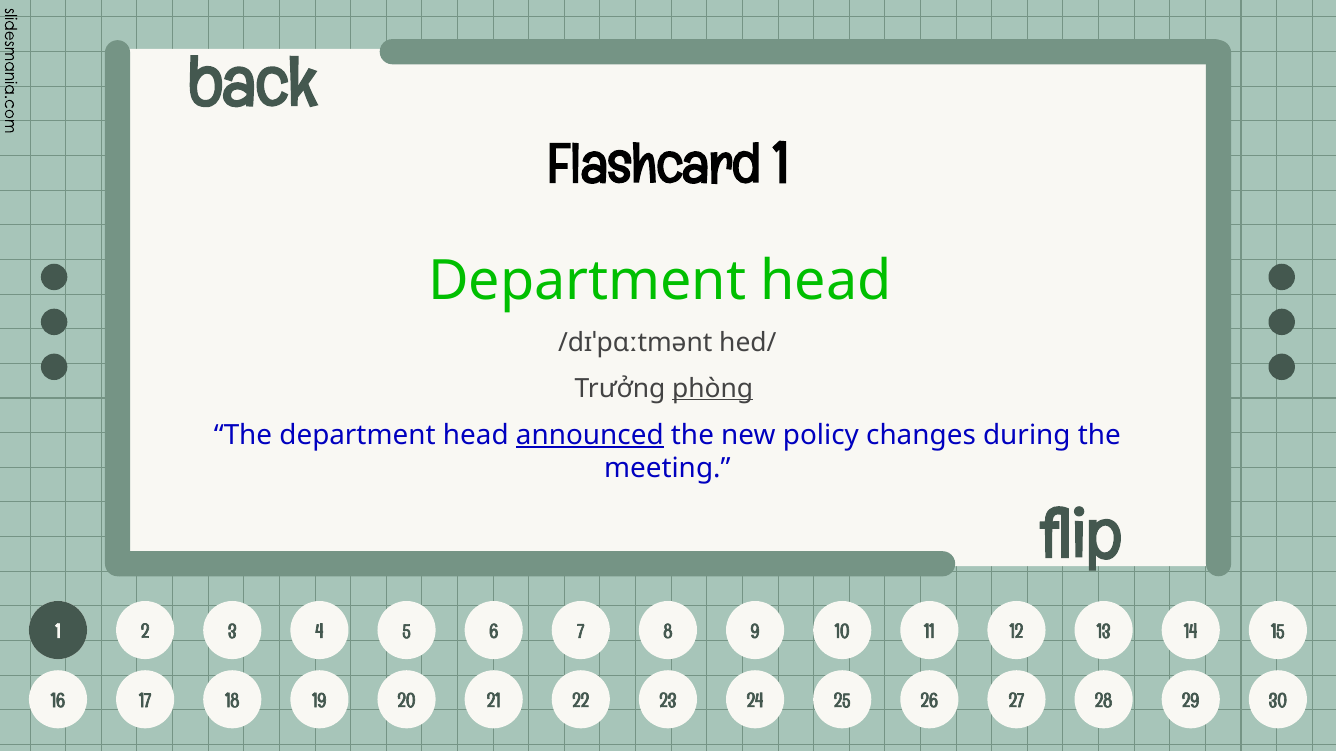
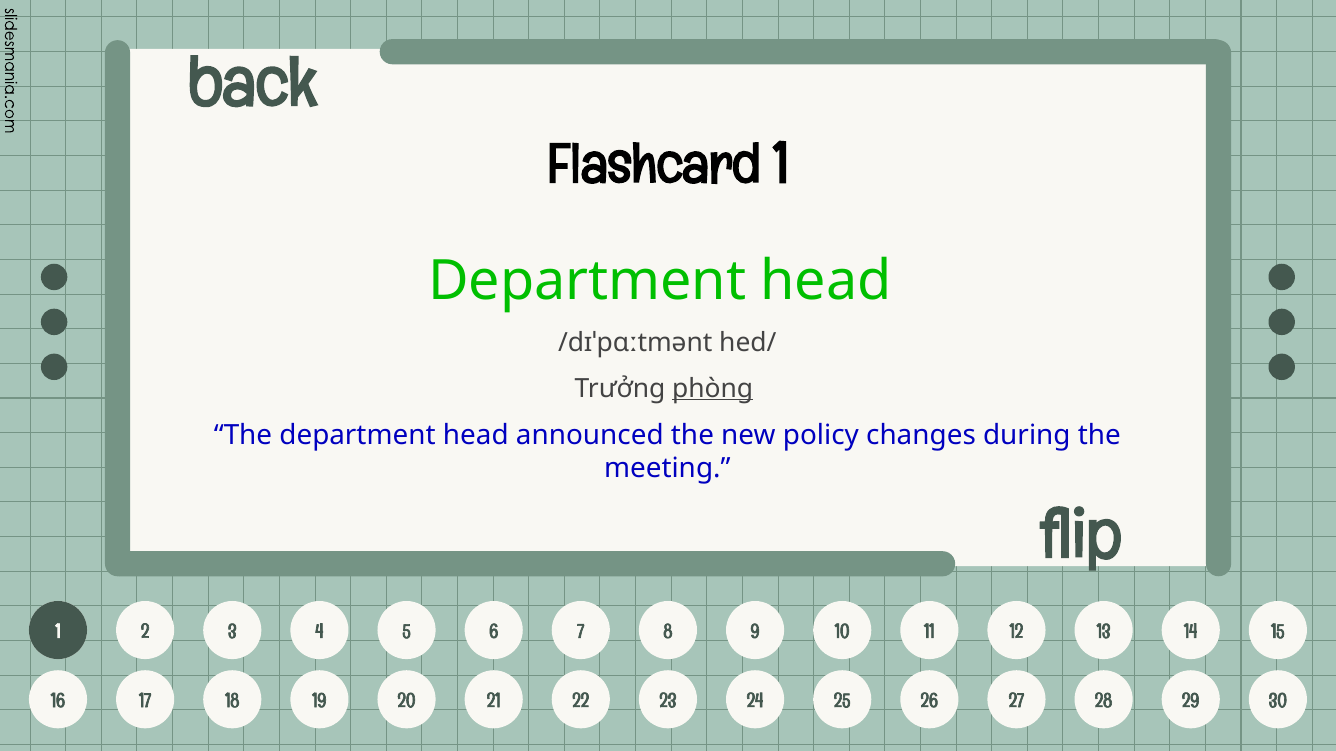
announced underline: present -> none
